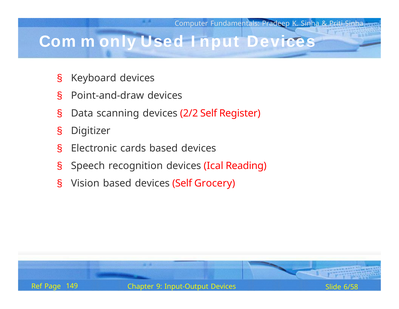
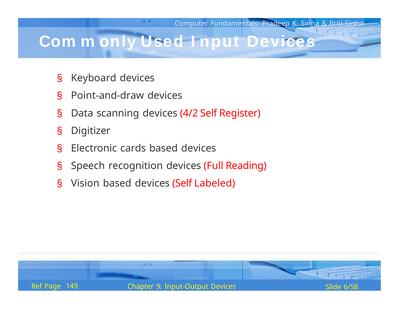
2/2: 2/2 -> 4/2
Ical: Ical -> Full
Grocery: Grocery -> Labeled
